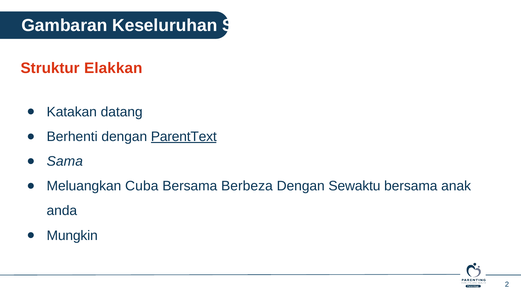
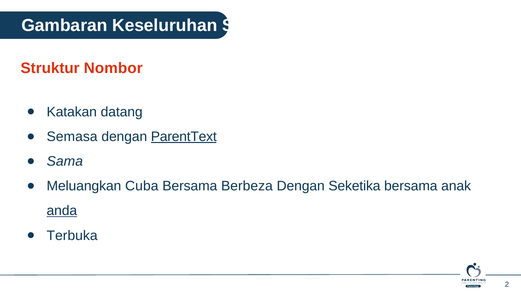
Elakkan: Elakkan -> Nombor
Berhenti: Berhenti -> Semasa
Sewaktu: Sewaktu -> Seketika
anda underline: none -> present
Mungkin: Mungkin -> Terbuka
